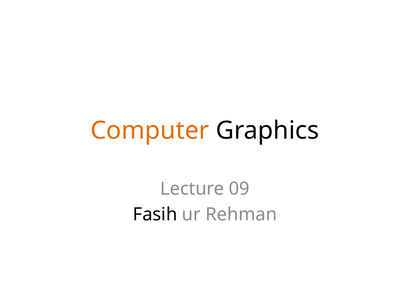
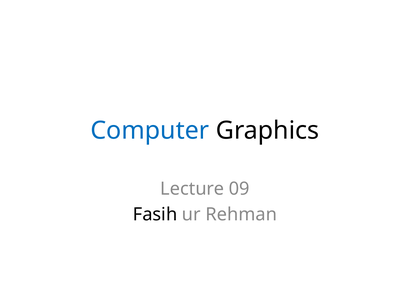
Computer colour: orange -> blue
